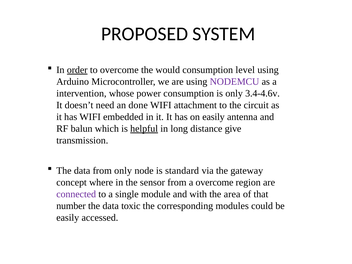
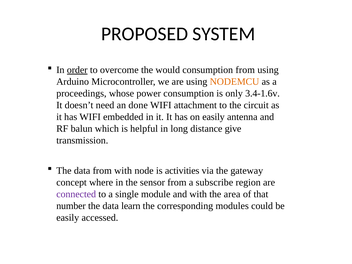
consumption level: level -> from
NODEMCU colour: purple -> orange
intervention: intervention -> proceedings
3.4-4.6v: 3.4-4.6v -> 3.4-1.6v
helpful underline: present -> none
from only: only -> with
standard: standard -> activities
a overcome: overcome -> subscribe
toxic: toxic -> learn
